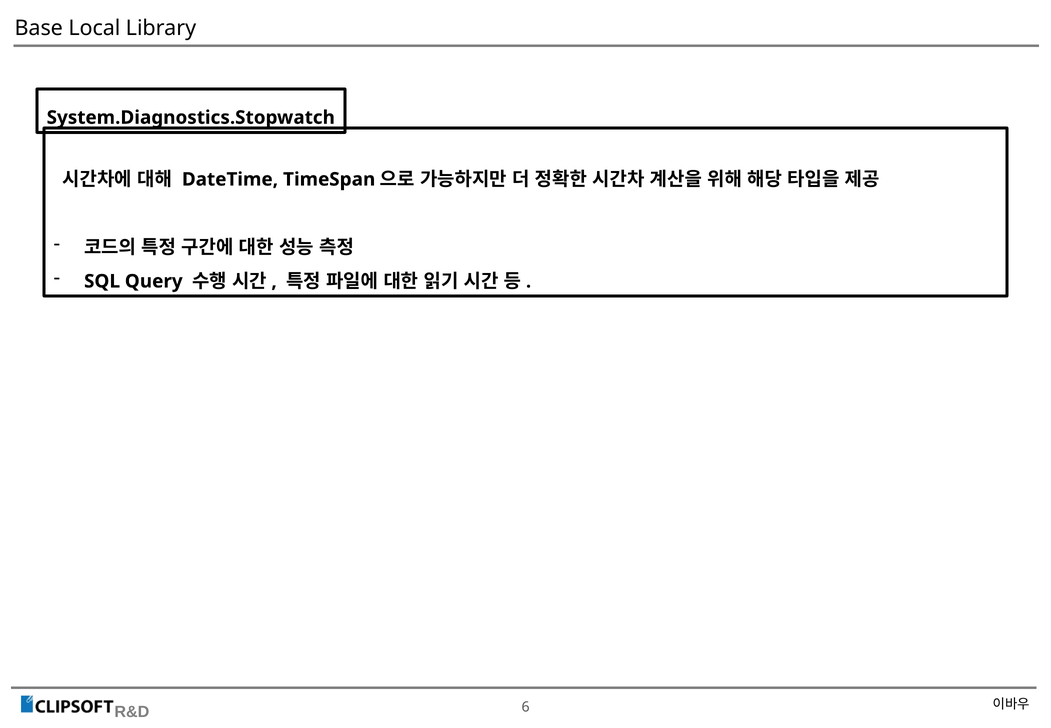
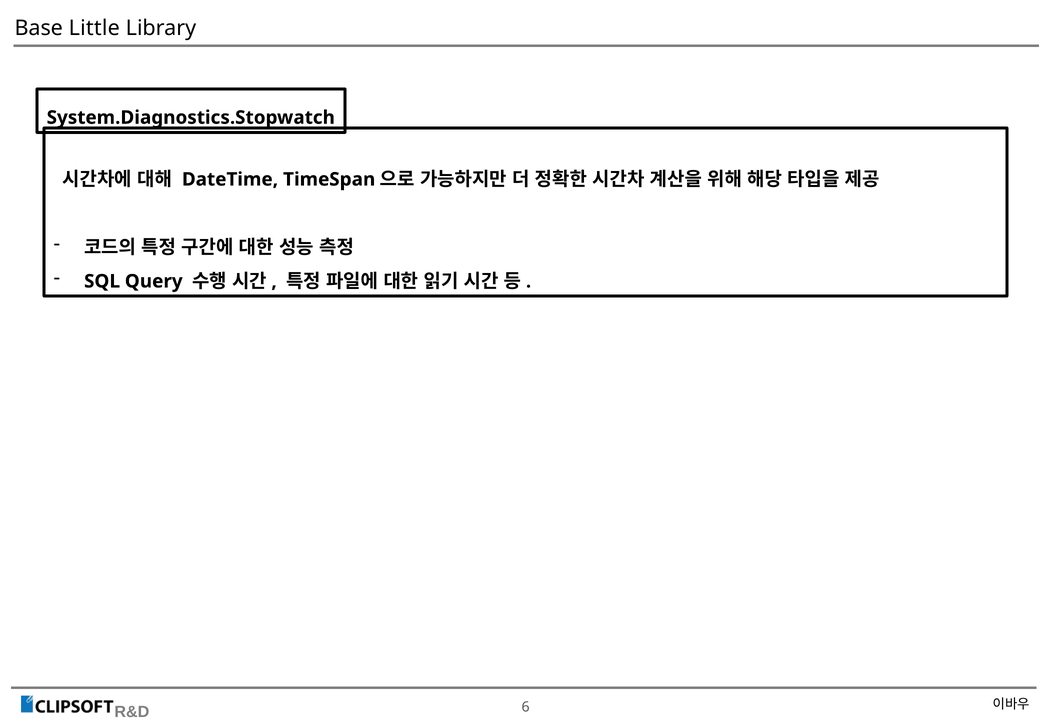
Local: Local -> Little
